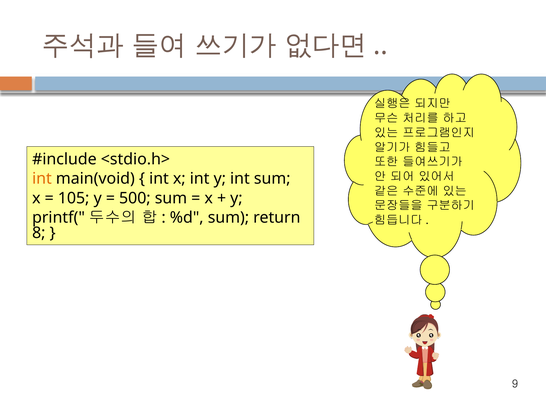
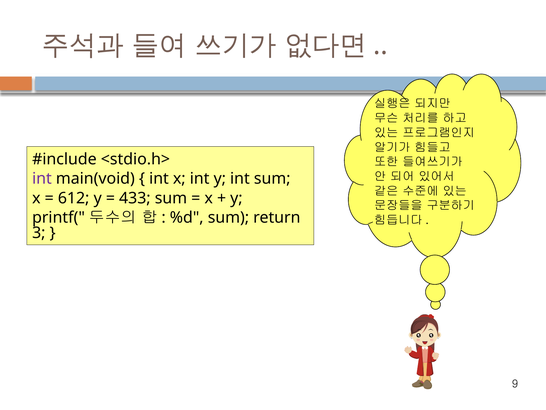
int at (42, 178) colour: orange -> purple
105: 105 -> 612
500: 500 -> 433
8: 8 -> 3
